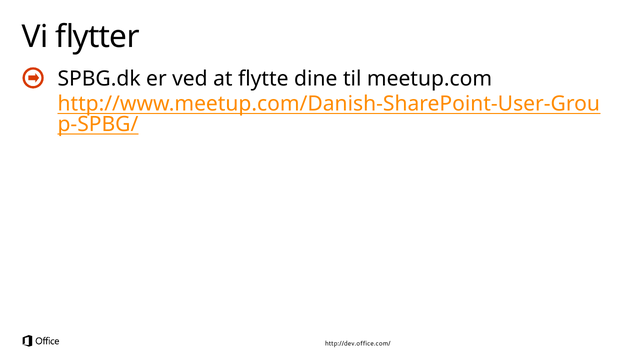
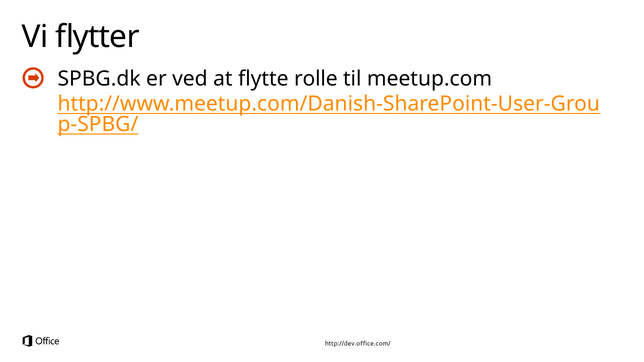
dine: dine -> rolle
